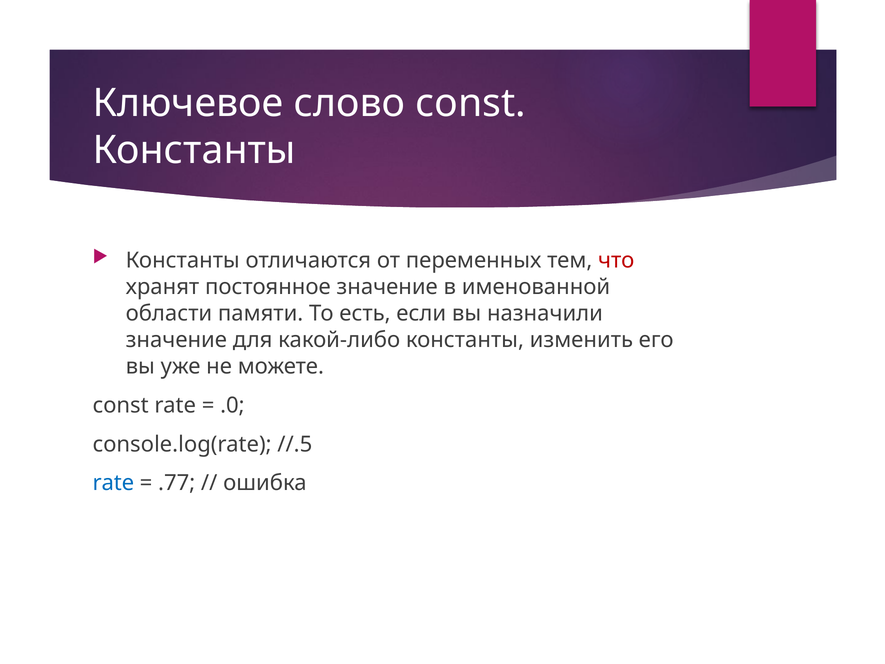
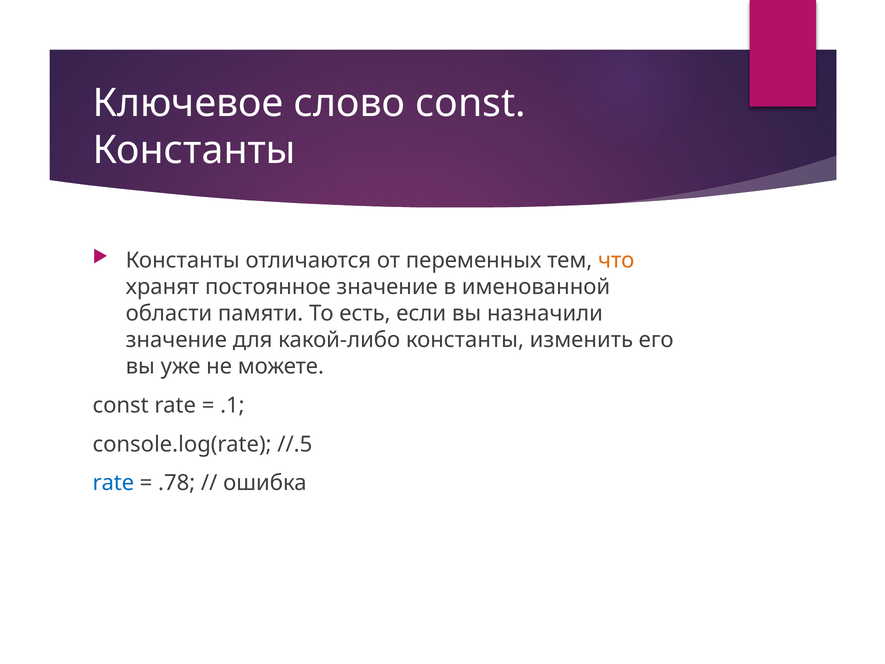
что colour: red -> orange
.0: .0 -> .1
.77: .77 -> .78
